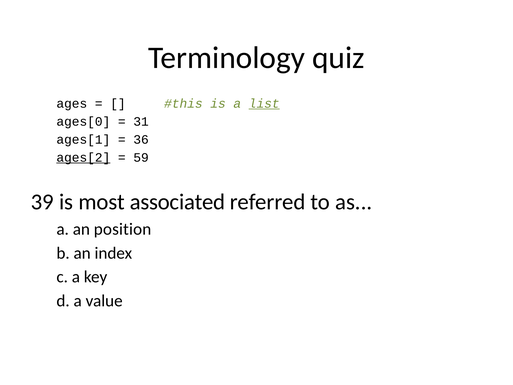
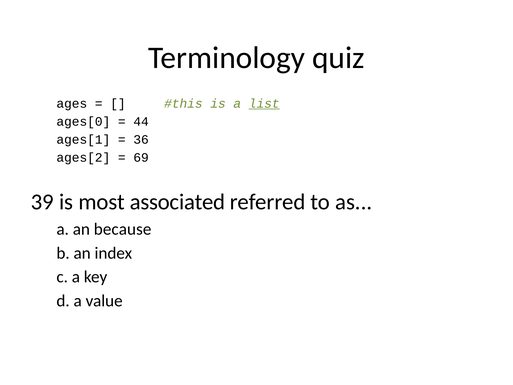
31: 31 -> 44
ages[2 underline: present -> none
59: 59 -> 69
position: position -> because
